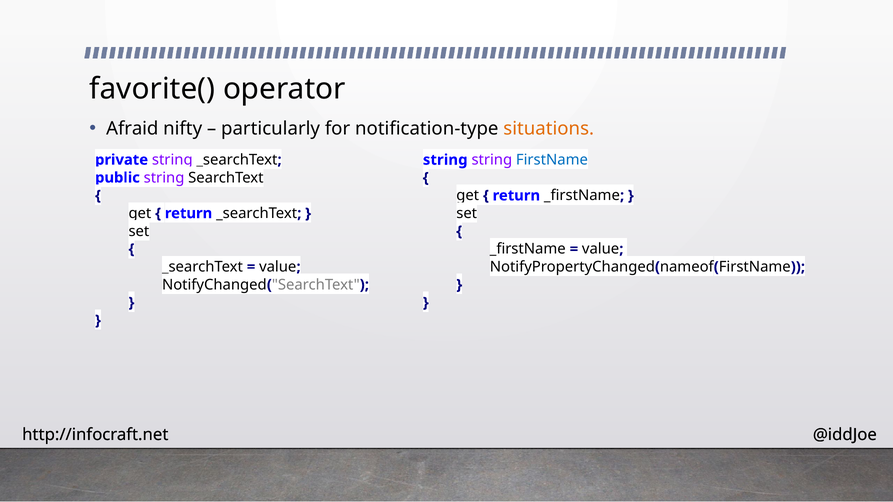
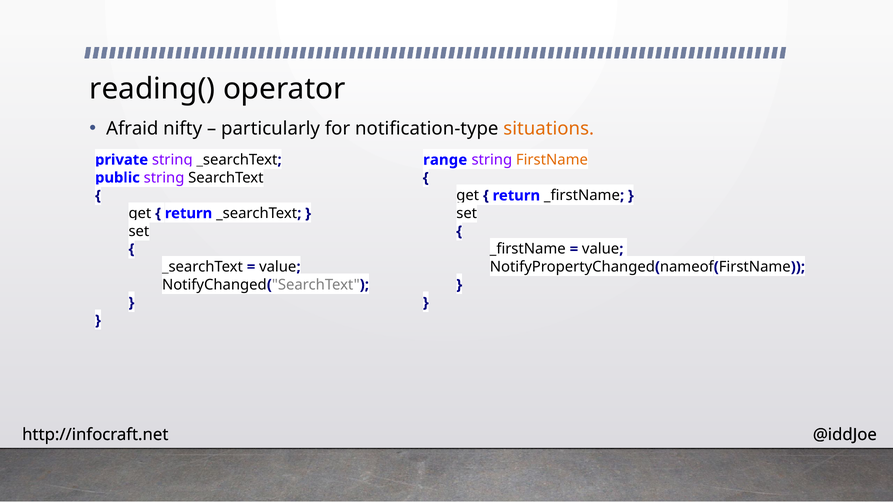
favorite(: favorite( -> reading(
string at (445, 160): string -> range
FirstName colour: blue -> orange
